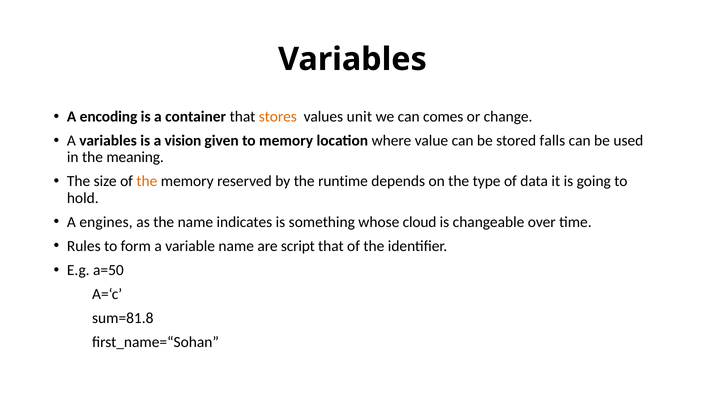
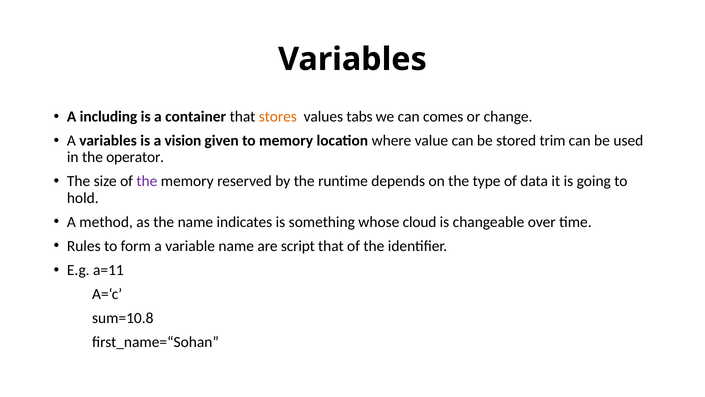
encoding: encoding -> including
unit: unit -> tabs
falls: falls -> trim
meaning: meaning -> operator
the at (147, 181) colour: orange -> purple
engines: engines -> method
a=50: a=50 -> a=11
sum=81.8: sum=81.8 -> sum=10.8
